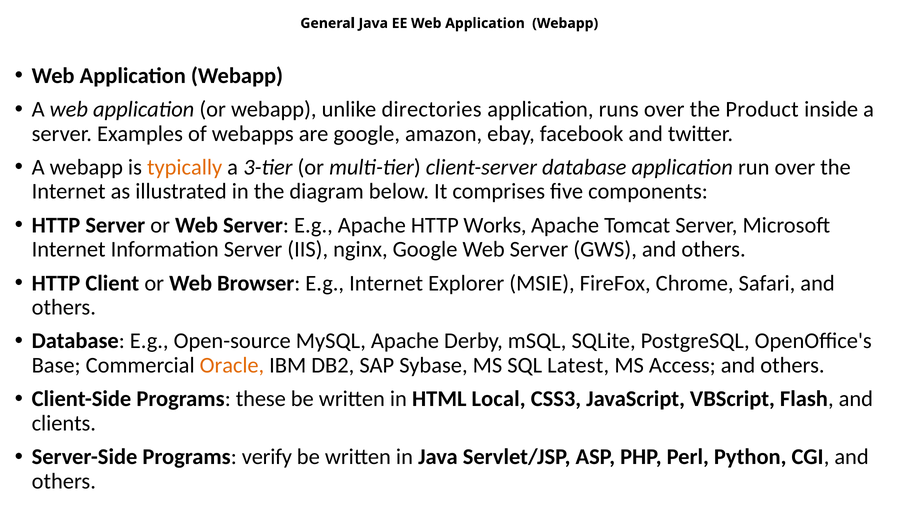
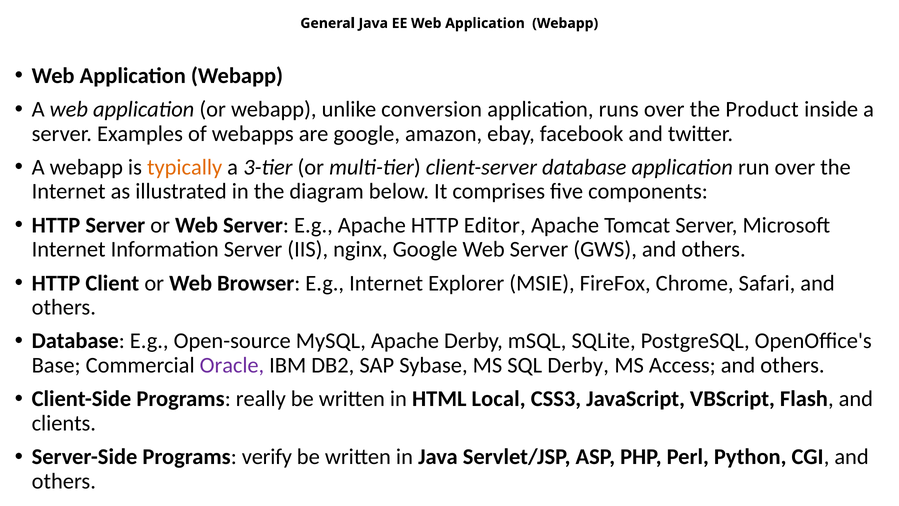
directories: directories -> conversion
Works: Works -> Editor
Oracle colour: orange -> purple
SQL Latest: Latest -> Derby
these: these -> really
